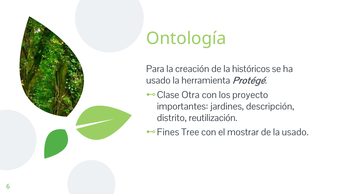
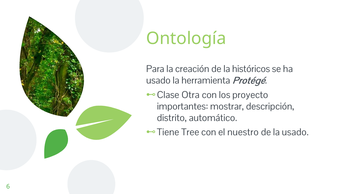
jardines: jardines -> mostrar
reutilización: reutilización -> automático
Fines: Fines -> Tiene
mostrar: mostrar -> nuestro
